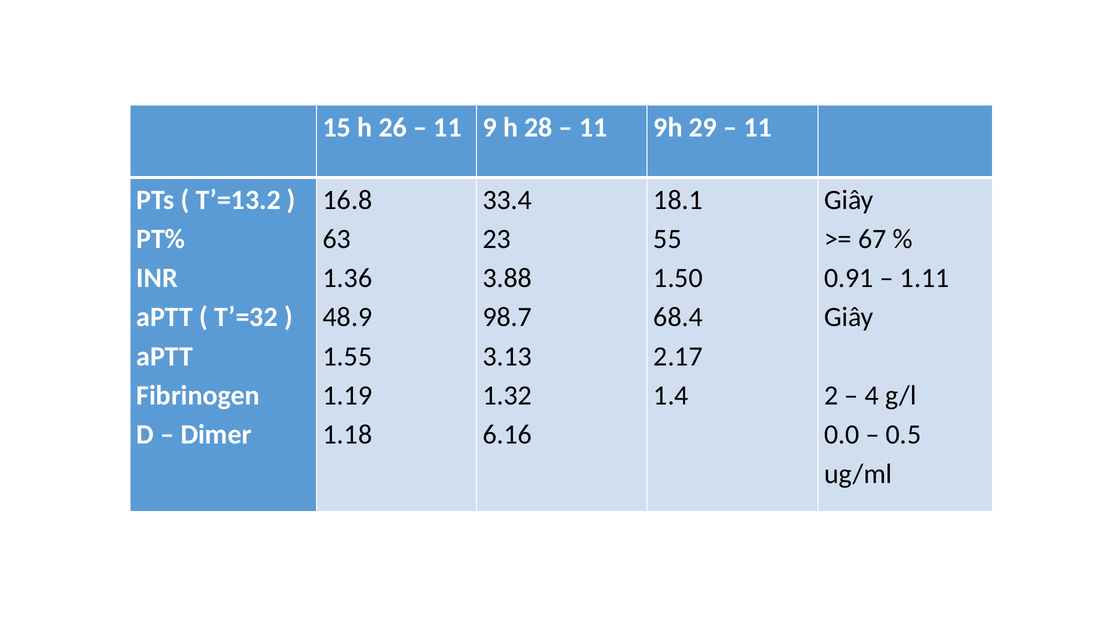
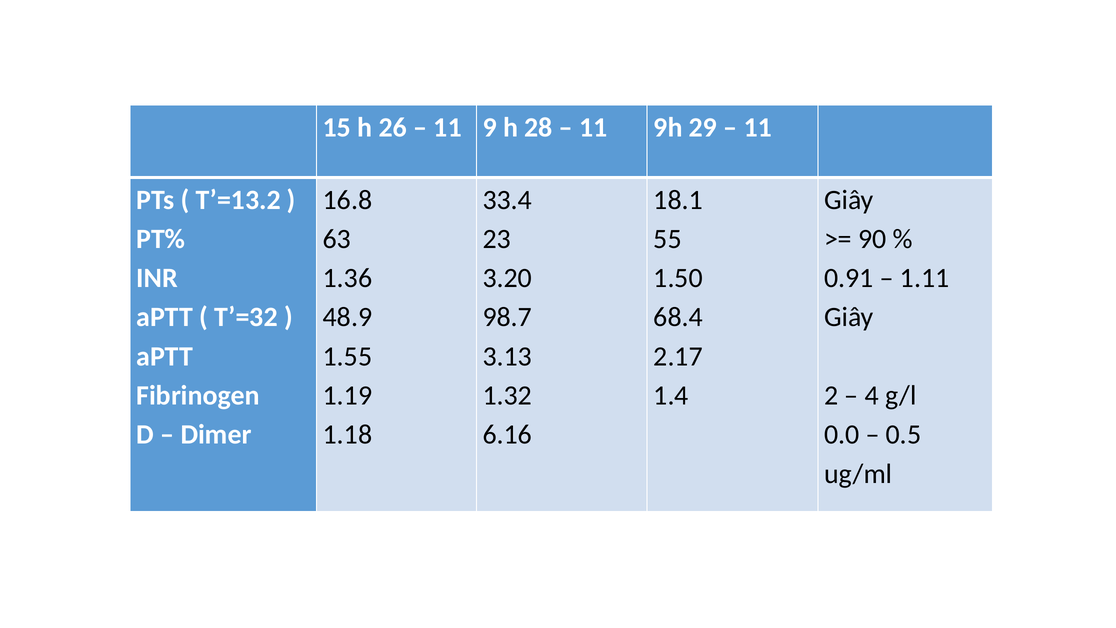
67: 67 -> 90
3.88: 3.88 -> 3.20
